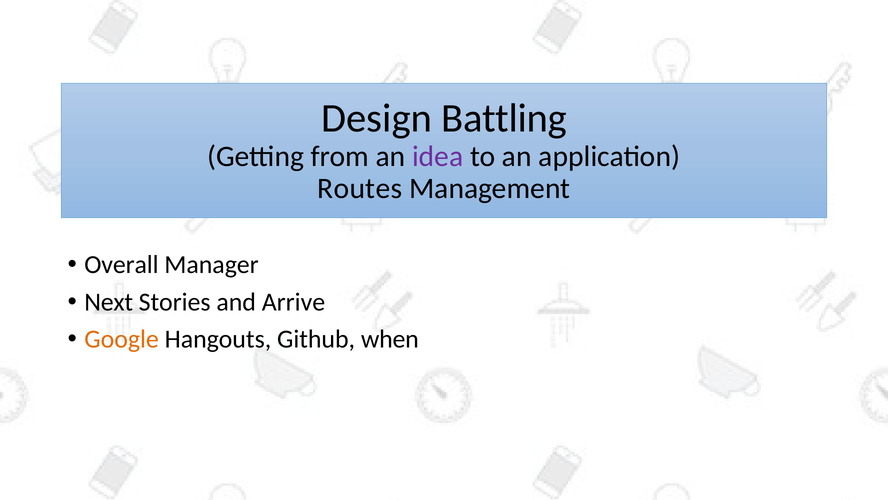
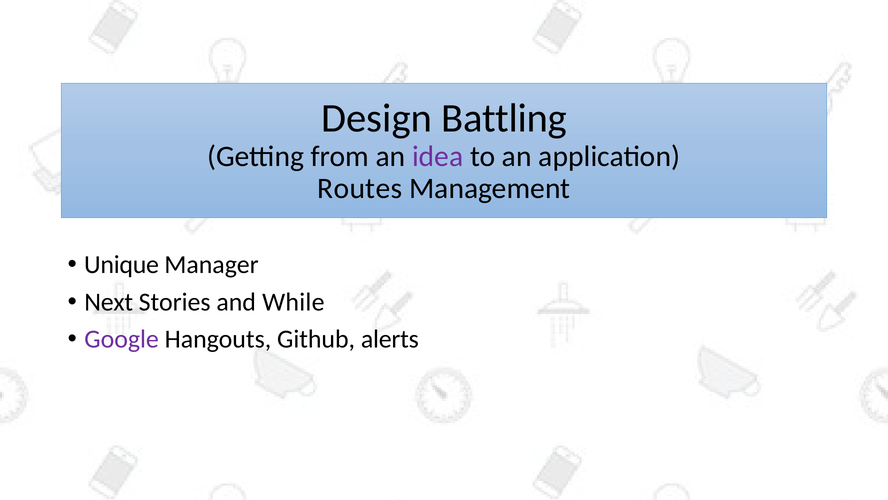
Overall: Overall -> Unique
Arrive: Arrive -> While
Google colour: orange -> purple
when: when -> alerts
